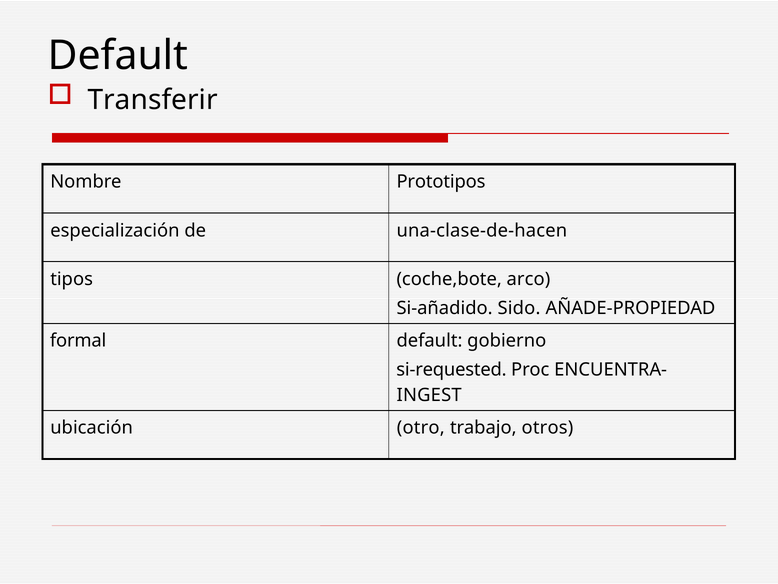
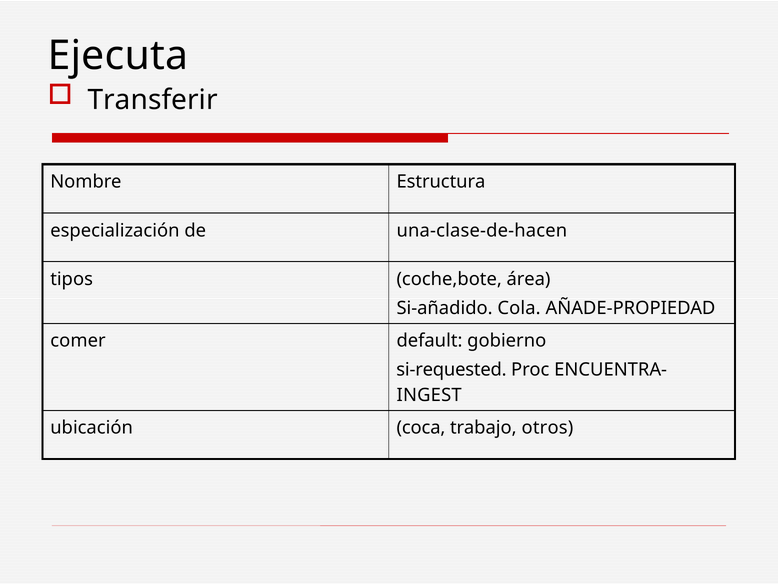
Default at (118, 56): Default -> Ejecuta
Prototipos: Prototipos -> Estructura
arco: arco -> área
Sido: Sido -> Cola
formal: formal -> comer
otro: otro -> coca
